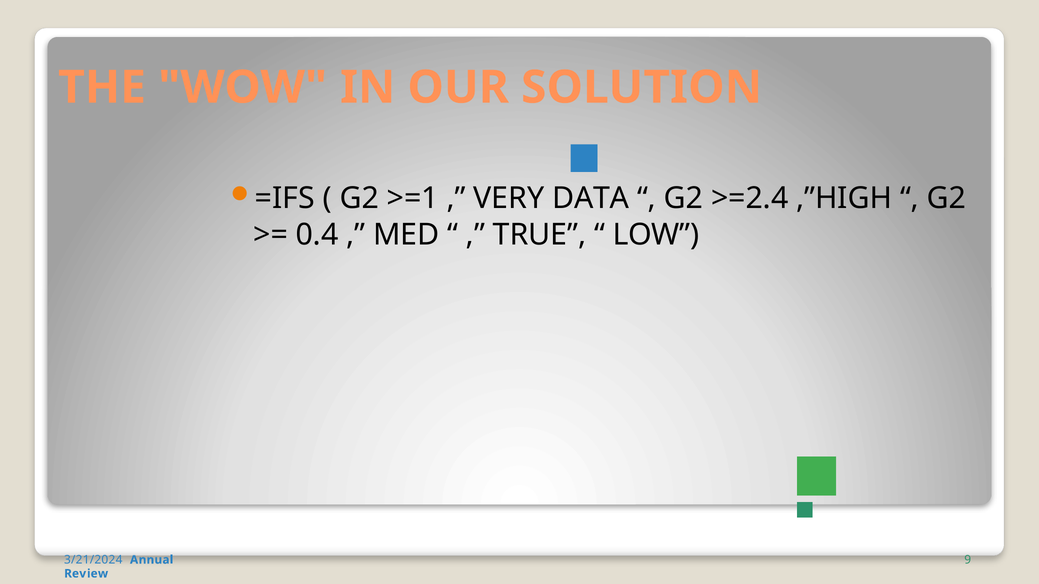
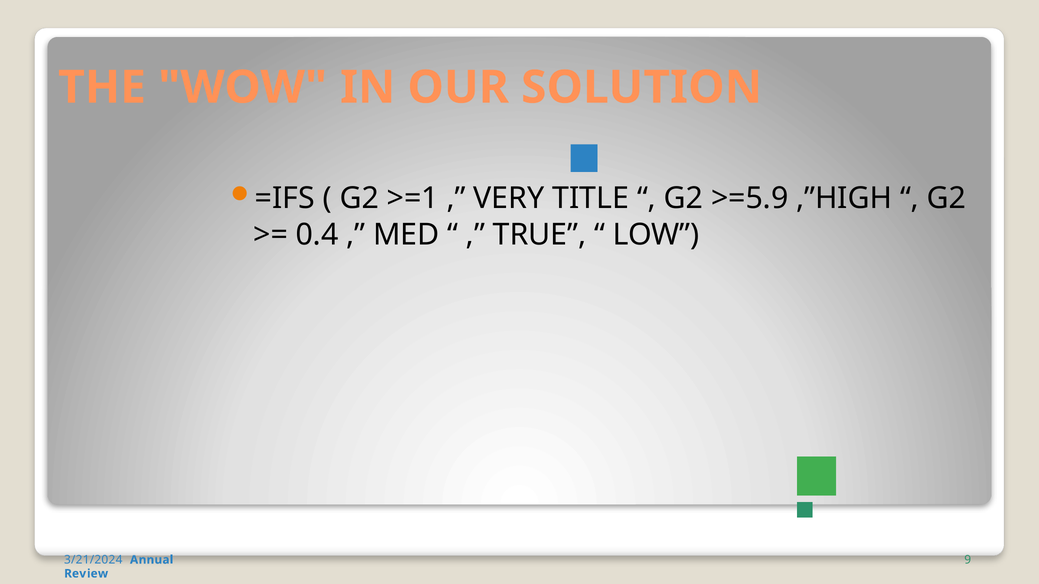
DATA: DATA -> TITLE
>=2.4: >=2.4 -> >=5.9
